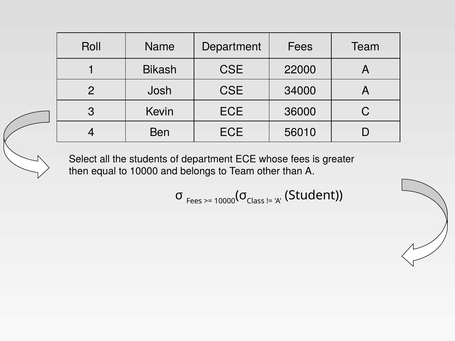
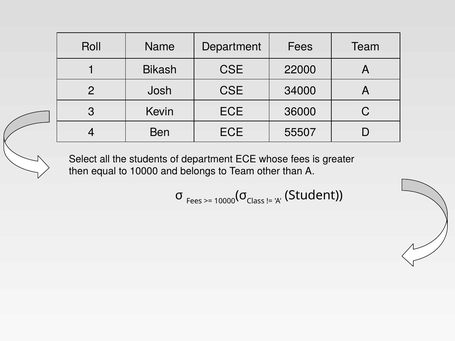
56010: 56010 -> 55507
